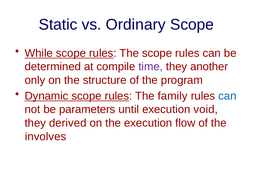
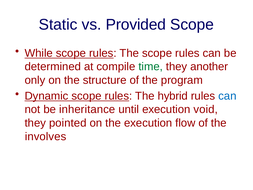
Ordinary: Ordinary -> Provided
time colour: purple -> green
family: family -> hybrid
parameters: parameters -> inheritance
derived: derived -> pointed
